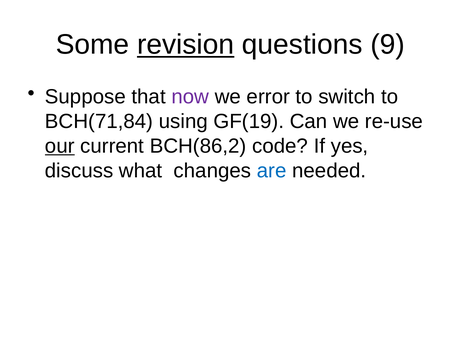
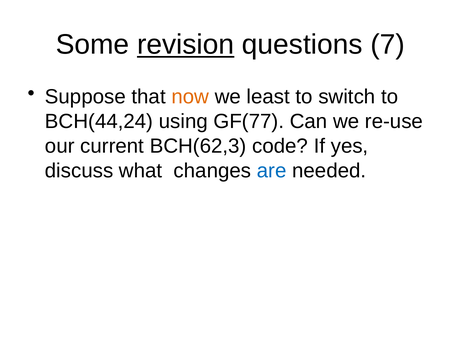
9: 9 -> 7
now colour: purple -> orange
error: error -> least
BCH(71,84: BCH(71,84 -> BCH(44,24
GF(19: GF(19 -> GF(77
our underline: present -> none
BCH(86,2: BCH(86,2 -> BCH(62,3
